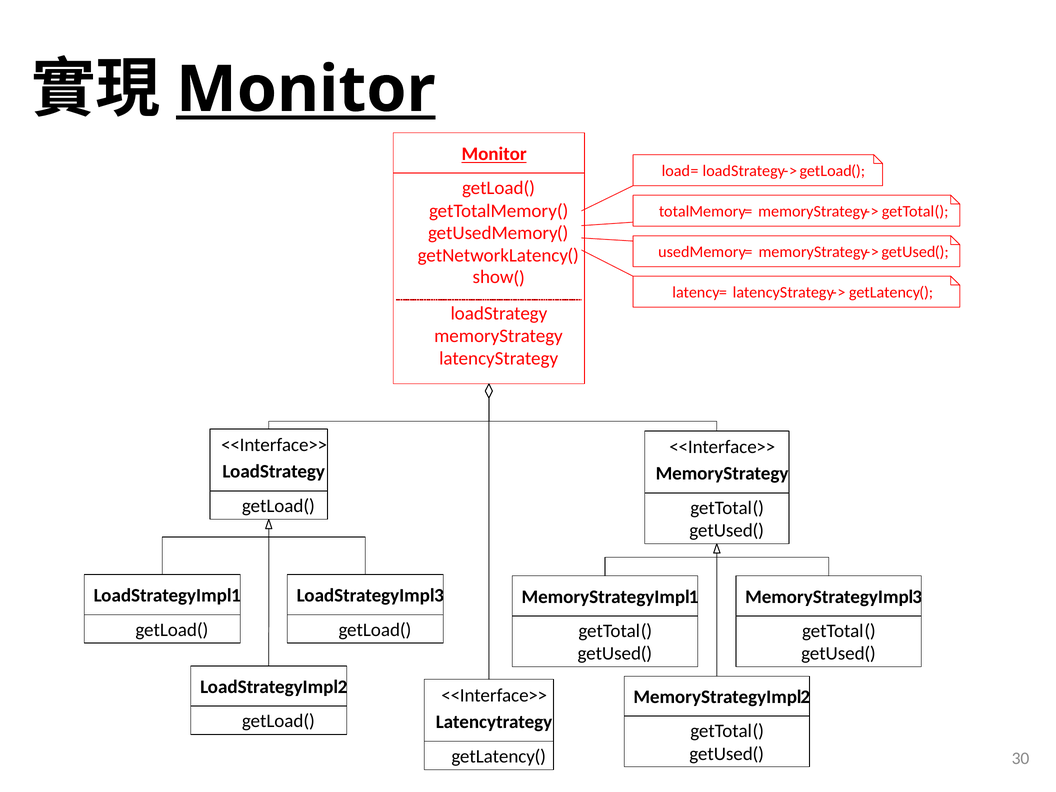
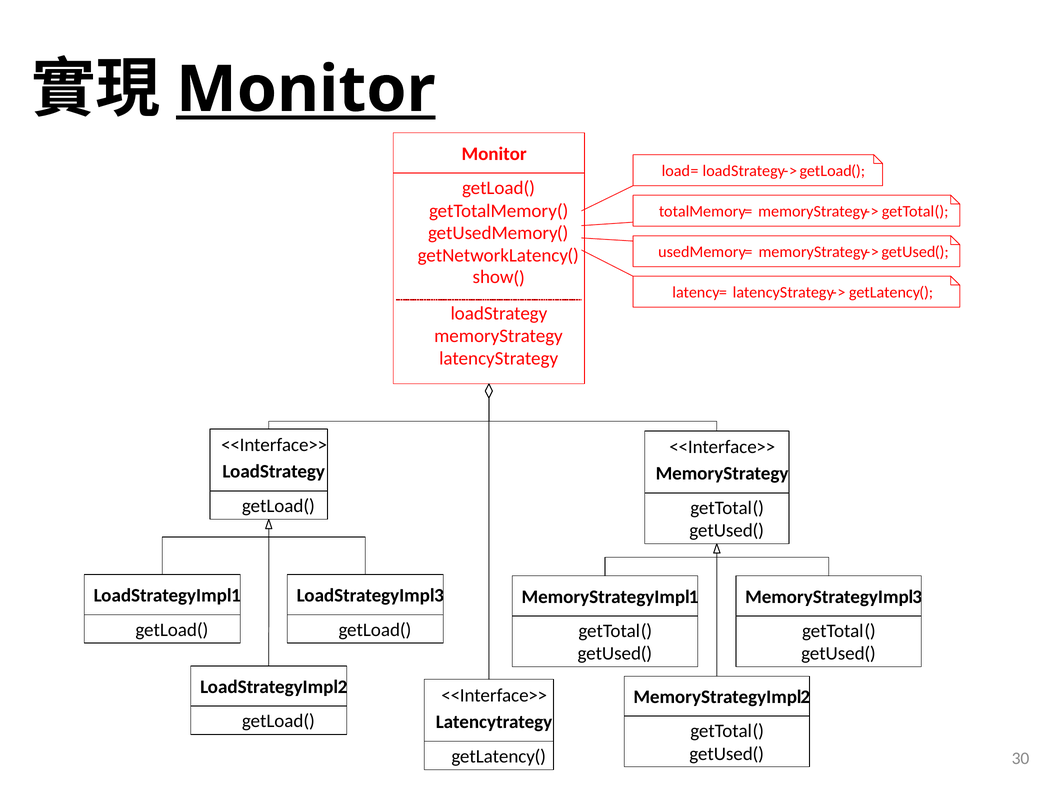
Monitor at (494, 154) underline: present -> none
